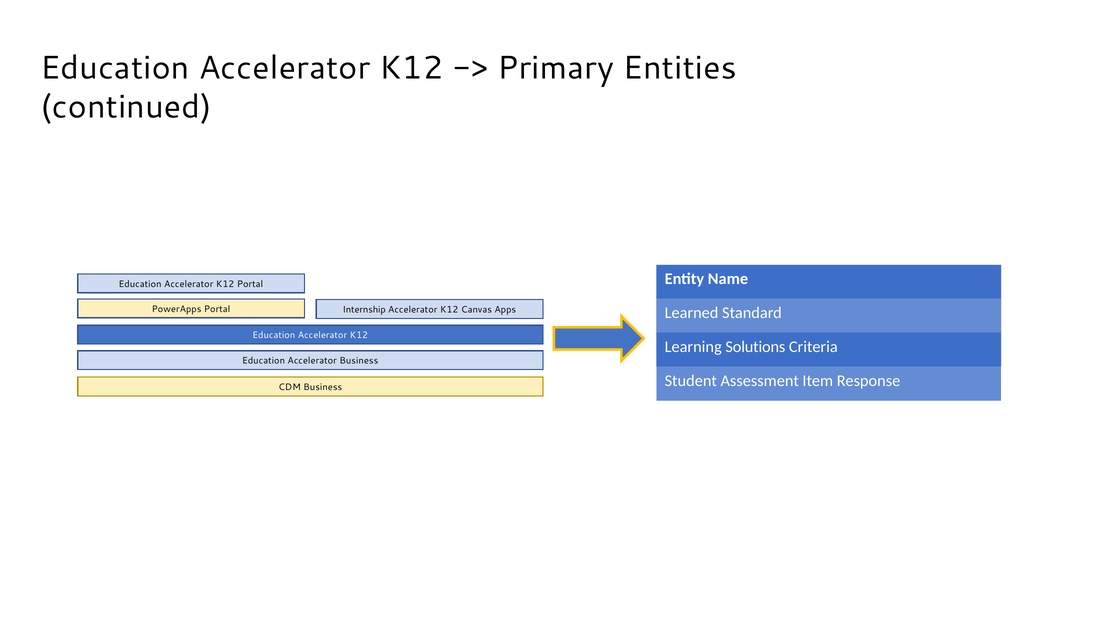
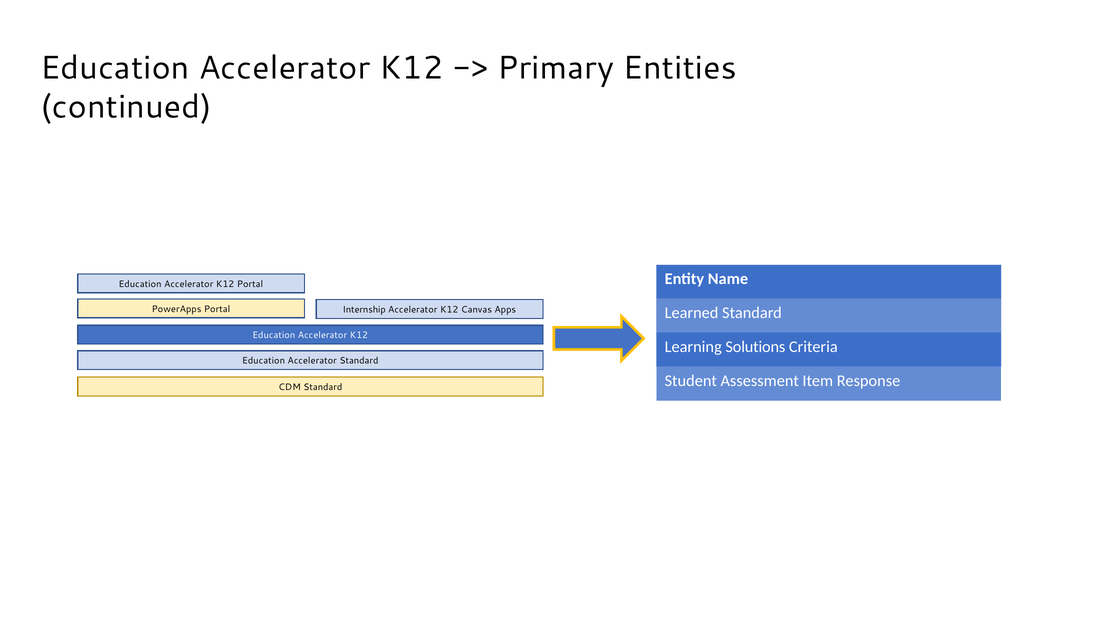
Accelerator Business: Business -> Standard
CDM Business: Business -> Standard
